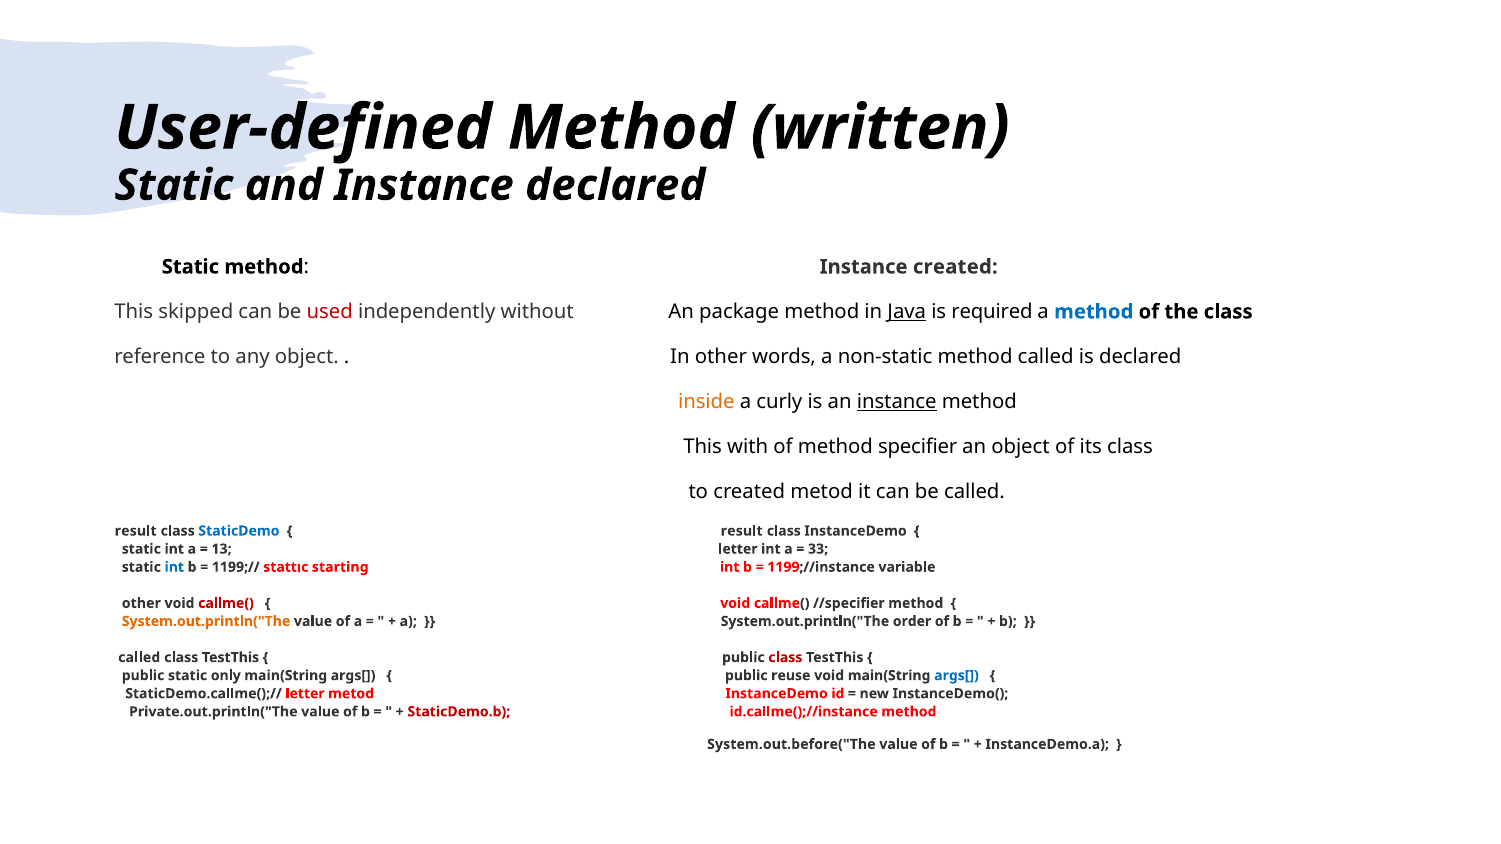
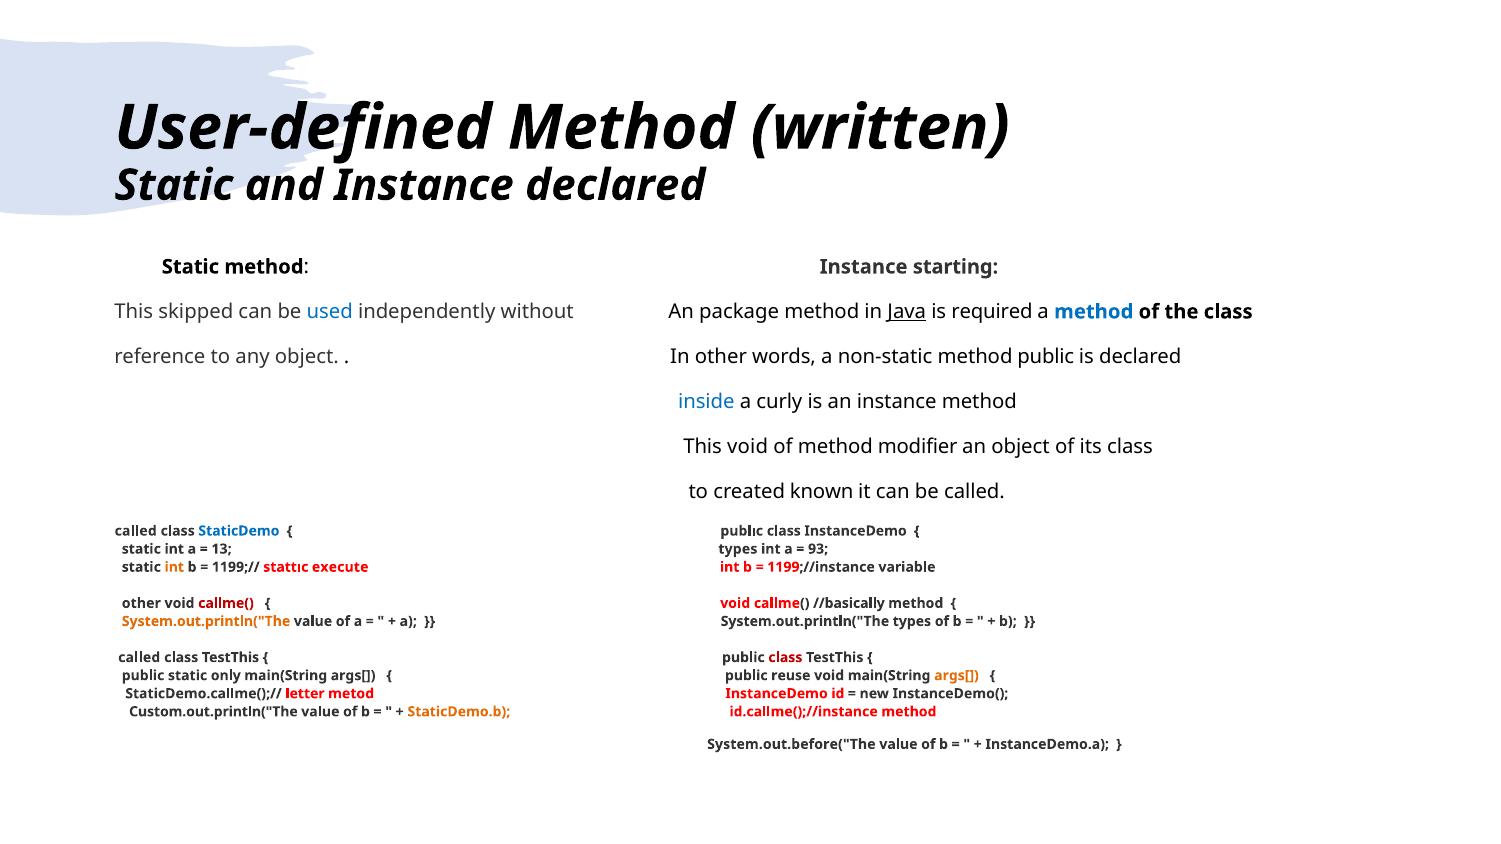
Instance created: created -> starting
used colour: red -> blue
method called: called -> public
inside colour: orange -> blue
instance at (897, 402) underline: present -> none
This with: with -> void
specifier: specifier -> modifier
created metod: metod -> known
result at (136, 531): result -> called
result at (742, 531): result -> publıc
13 letter: letter -> types
33: 33 -> 93
int at (174, 567) colour: blue -> orange
starting: starting -> execute
//specifier: //specifier -> //basically
System.out.println("The order: order -> types
args[ at (956, 676) colour: blue -> orange
Private.out.println("The: Private.out.println("The -> Custom.out.println("The
StaticDemo.b colour: red -> orange
